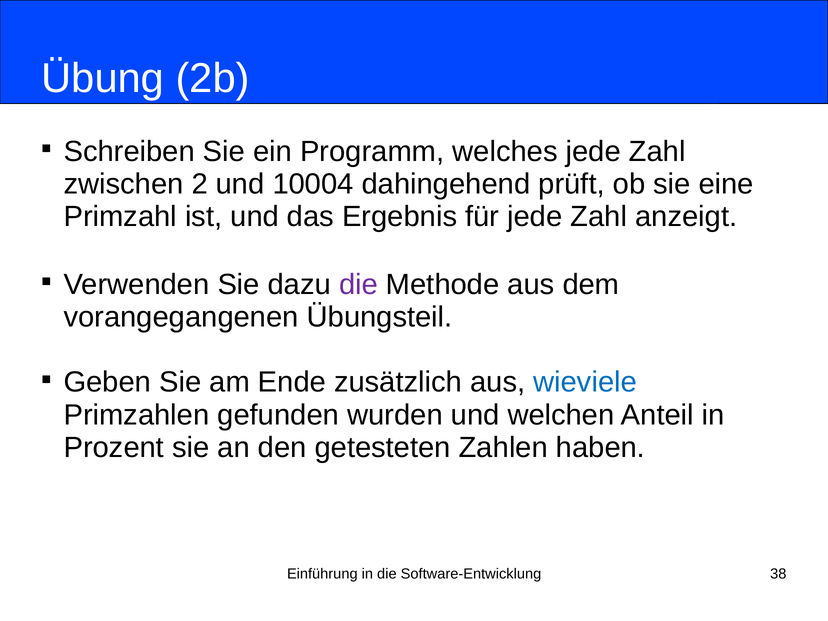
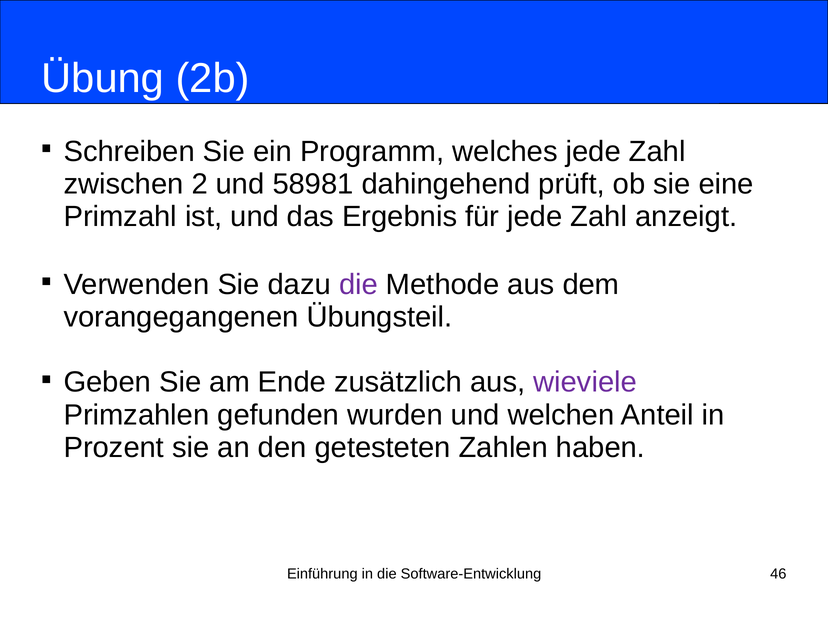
10004: 10004 -> 58981
wieviele colour: blue -> purple
38: 38 -> 46
